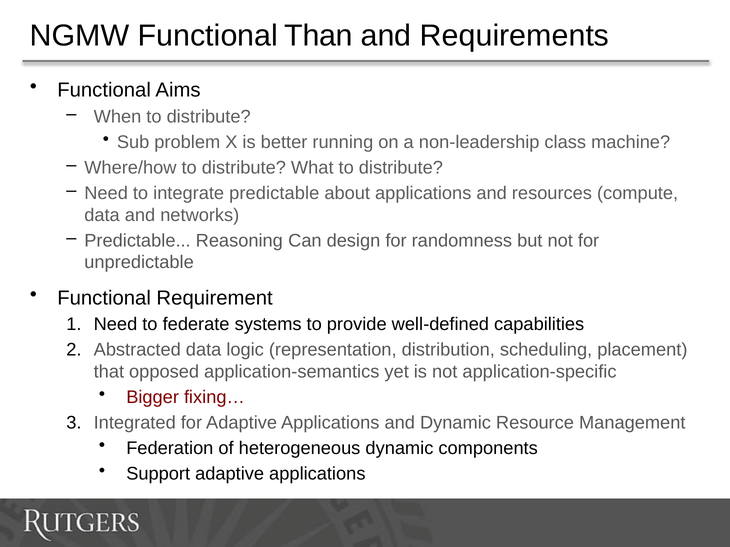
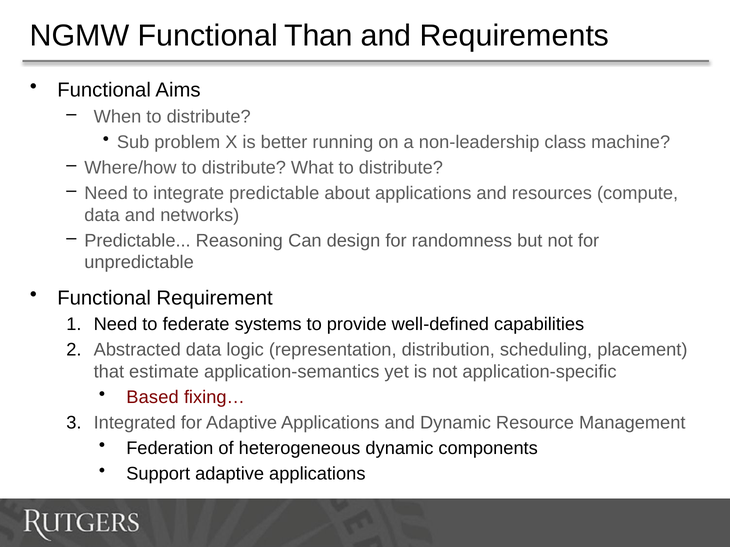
opposed: opposed -> estimate
Bigger: Bigger -> Based
